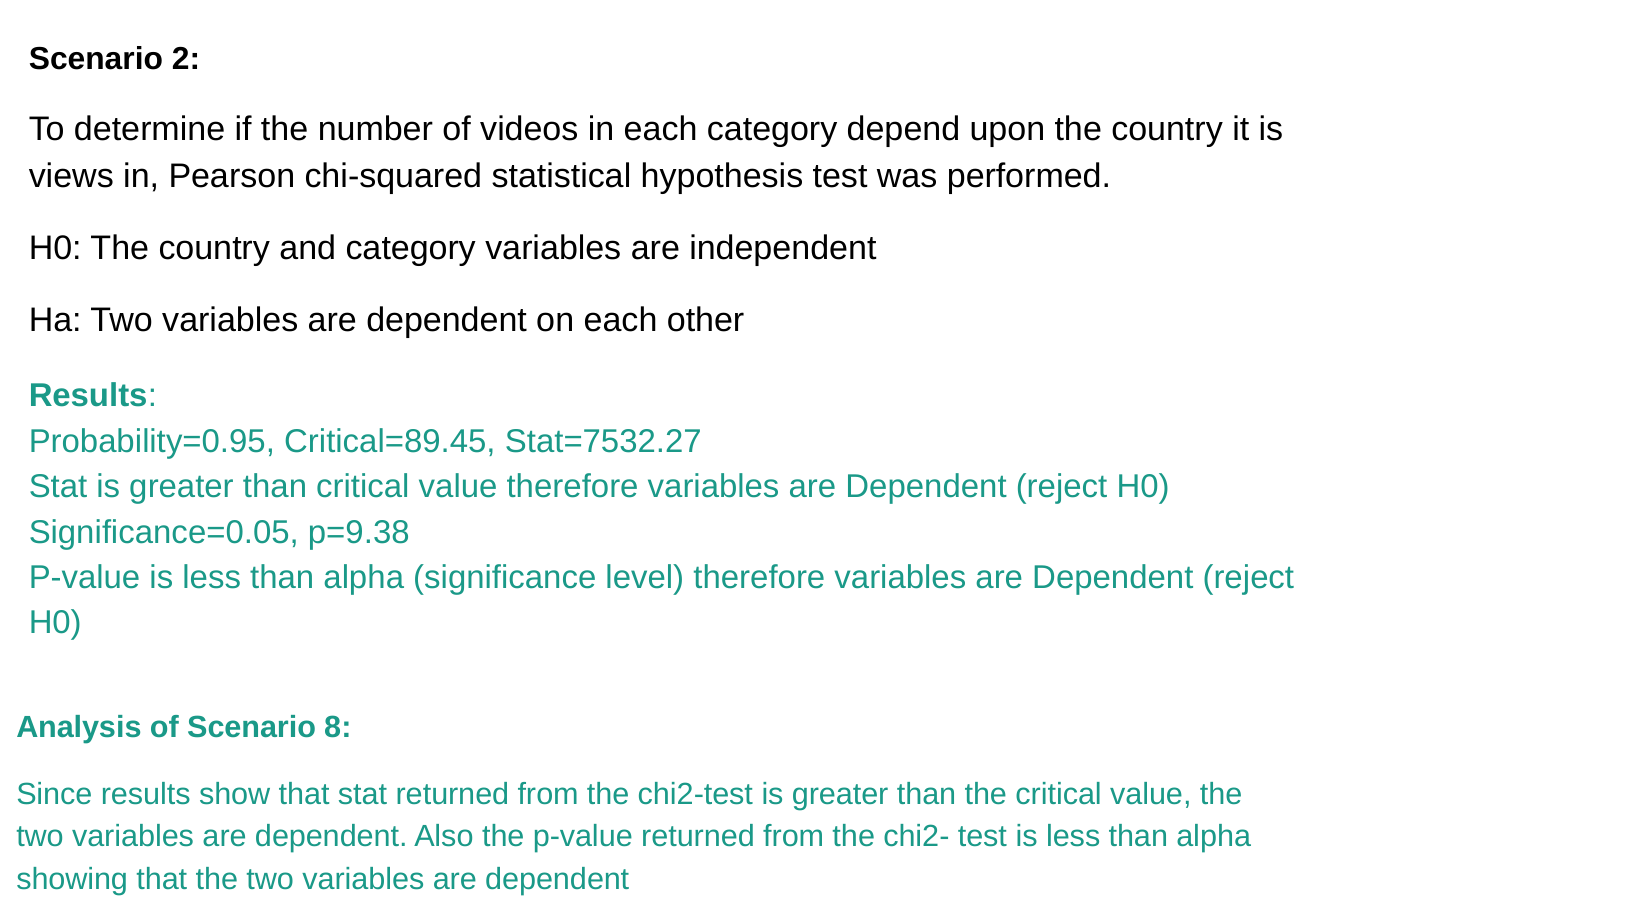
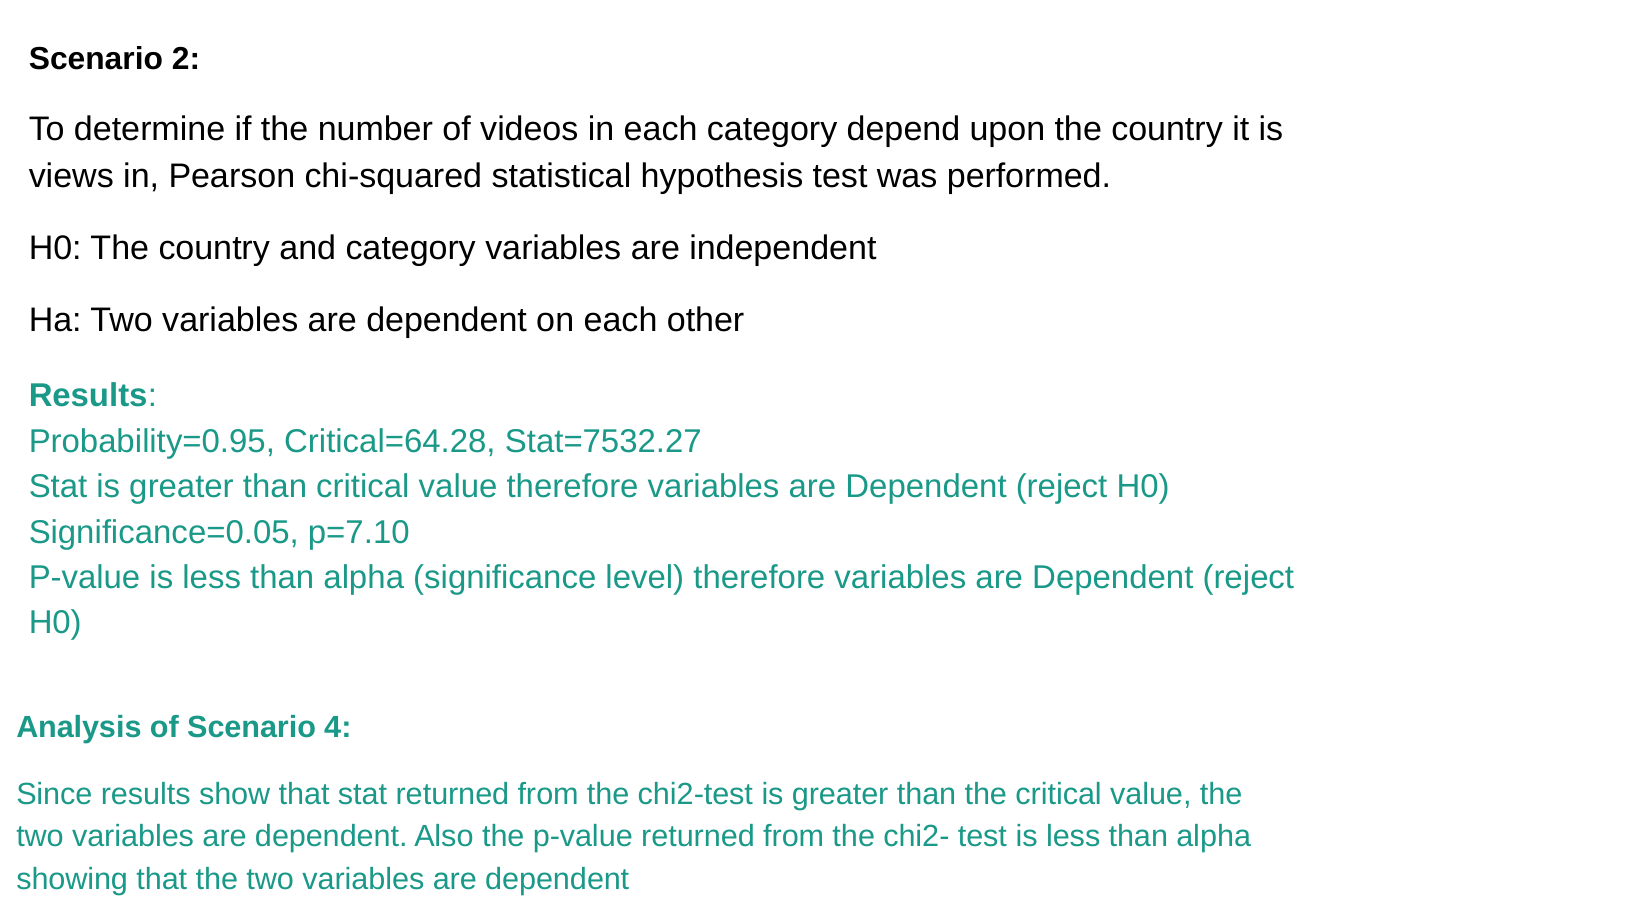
Critical=89.45: Critical=89.45 -> Critical=64.28
p=9.38: p=9.38 -> p=7.10
8: 8 -> 4
